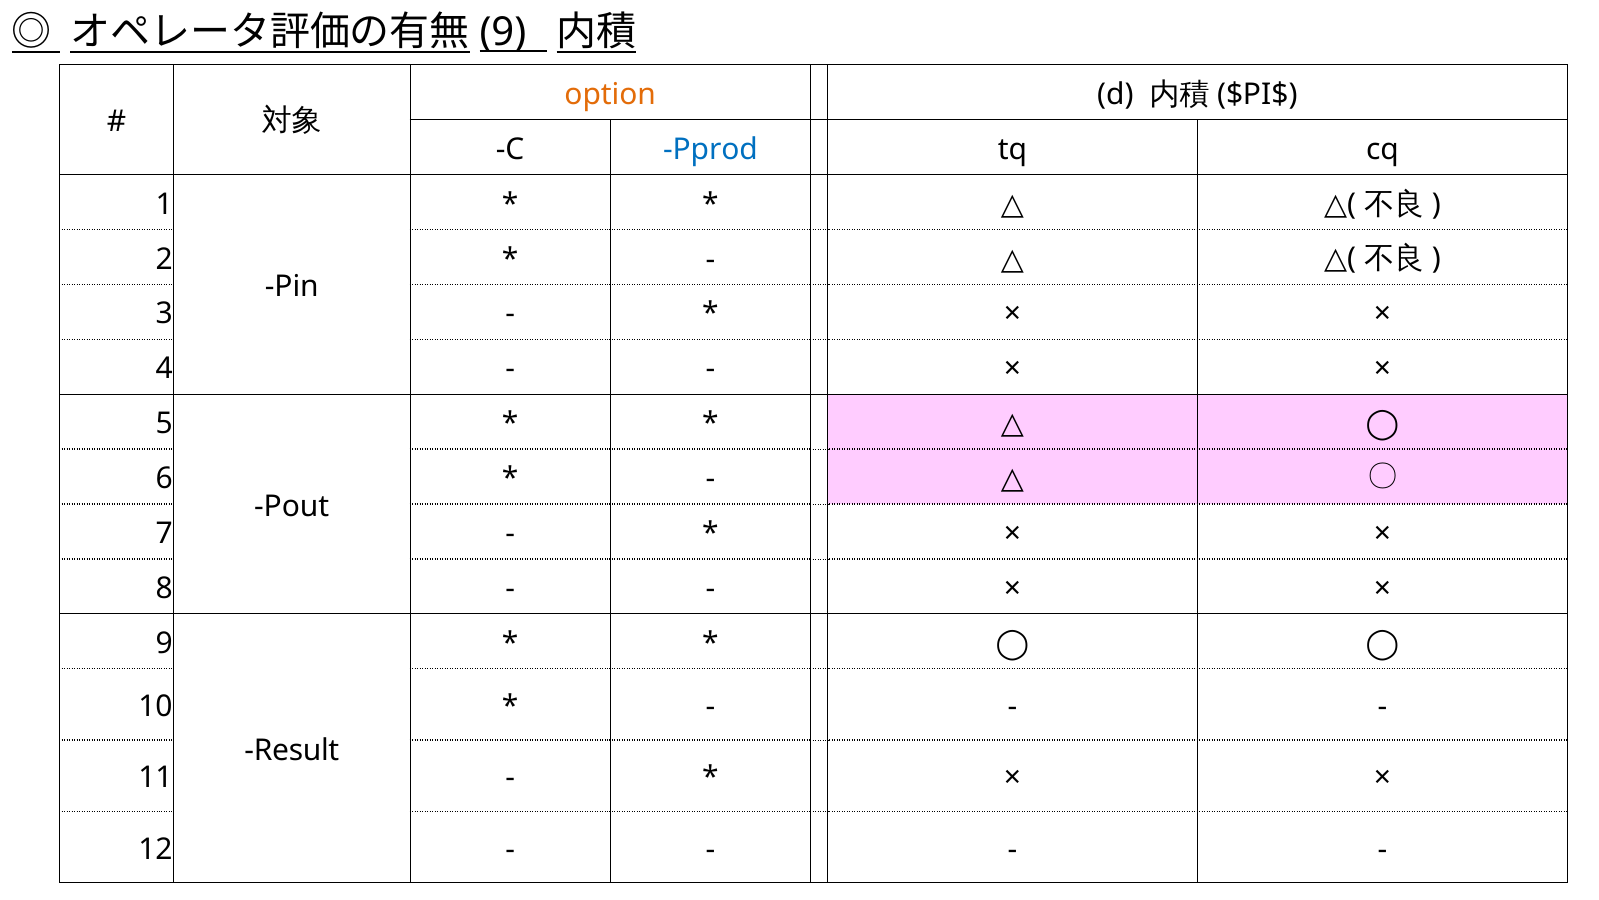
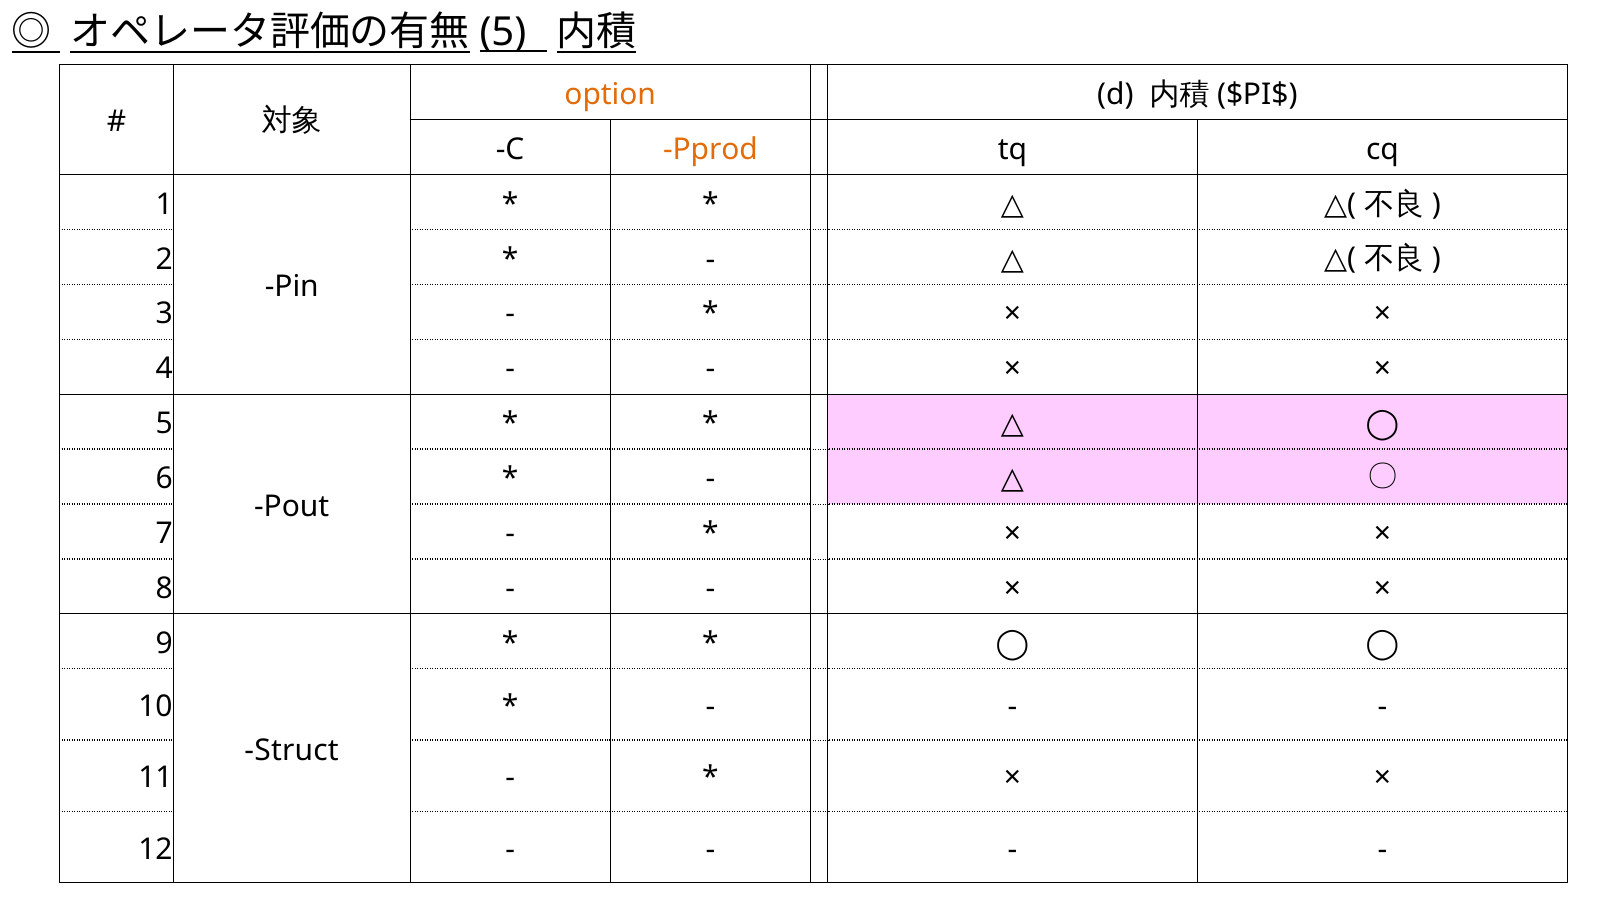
9 at (503, 33): 9 -> 5
Pprod colour: blue -> orange
Result: Result -> Struct
